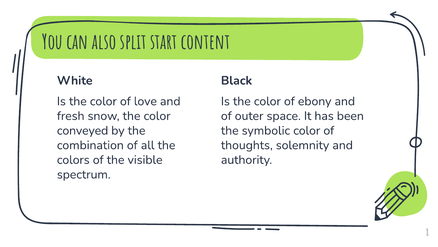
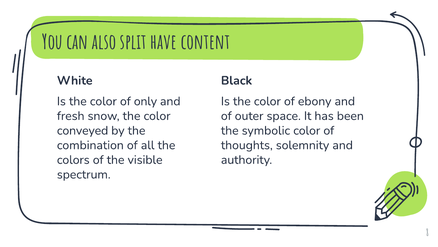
start: start -> have
love: love -> only
